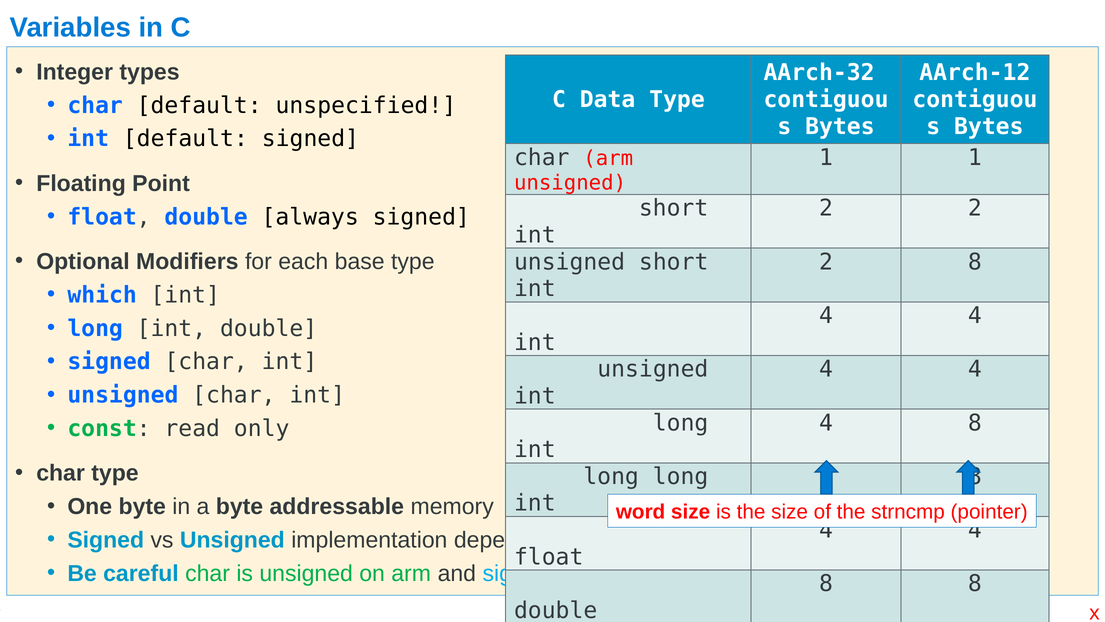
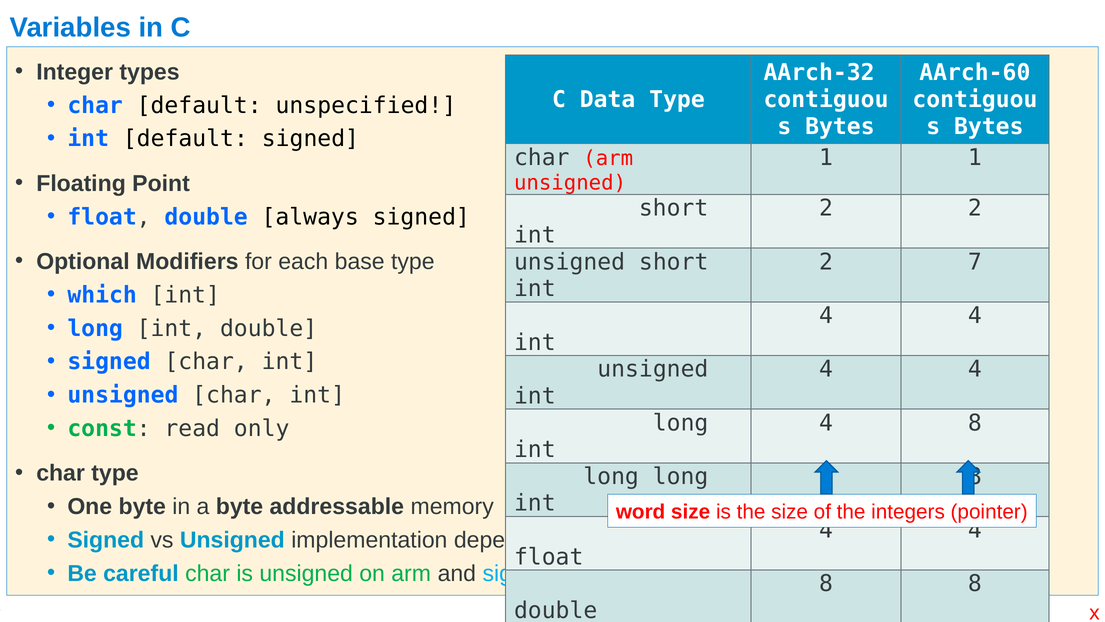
AArch-12: AArch-12 -> AArch-60
2 8: 8 -> 7
strncmp: strncmp -> integers
